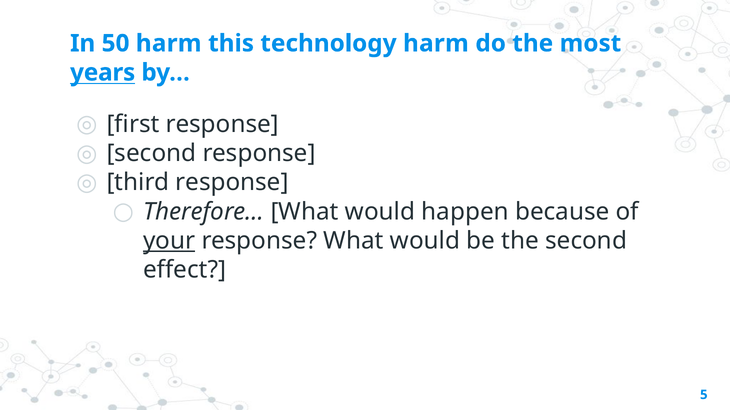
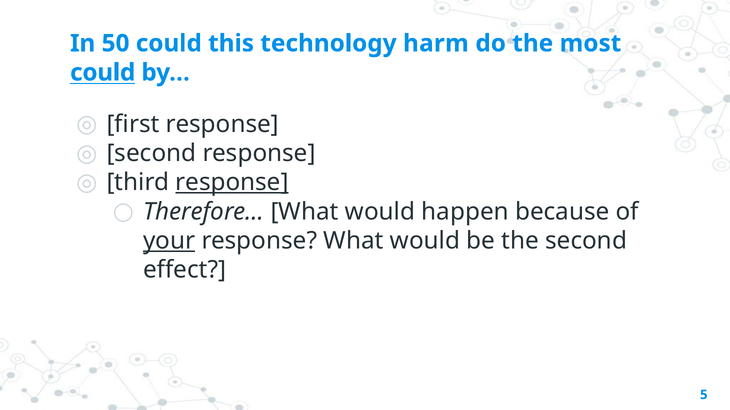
50 harm: harm -> could
years at (103, 73): years -> could
response at (232, 183) underline: none -> present
